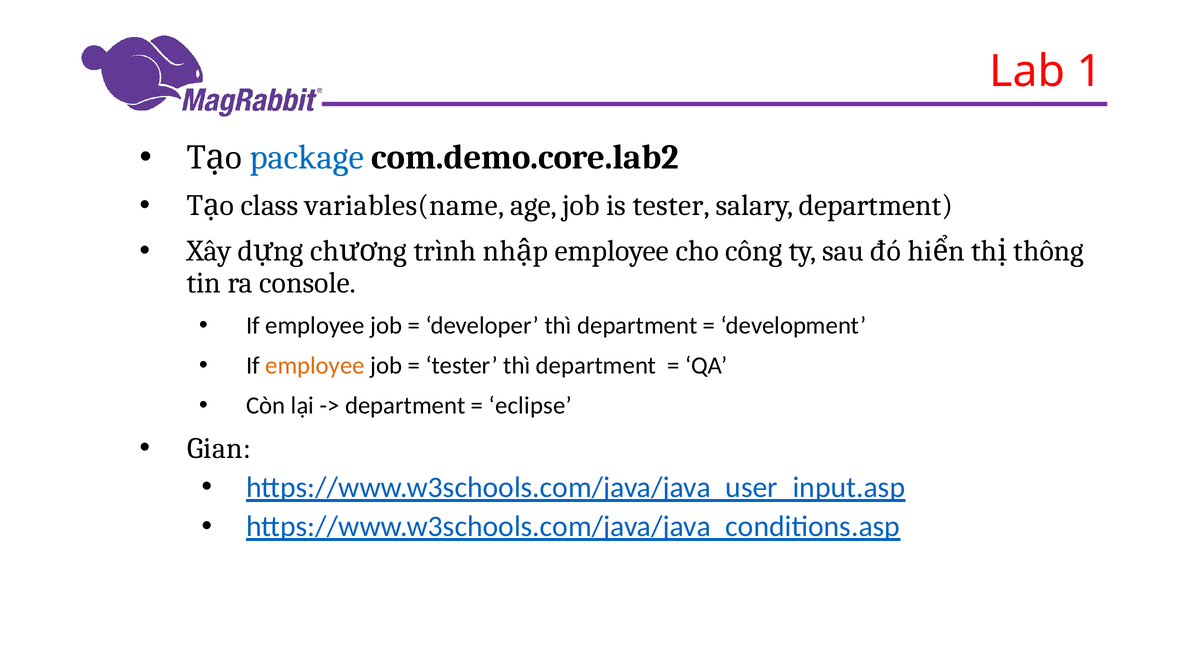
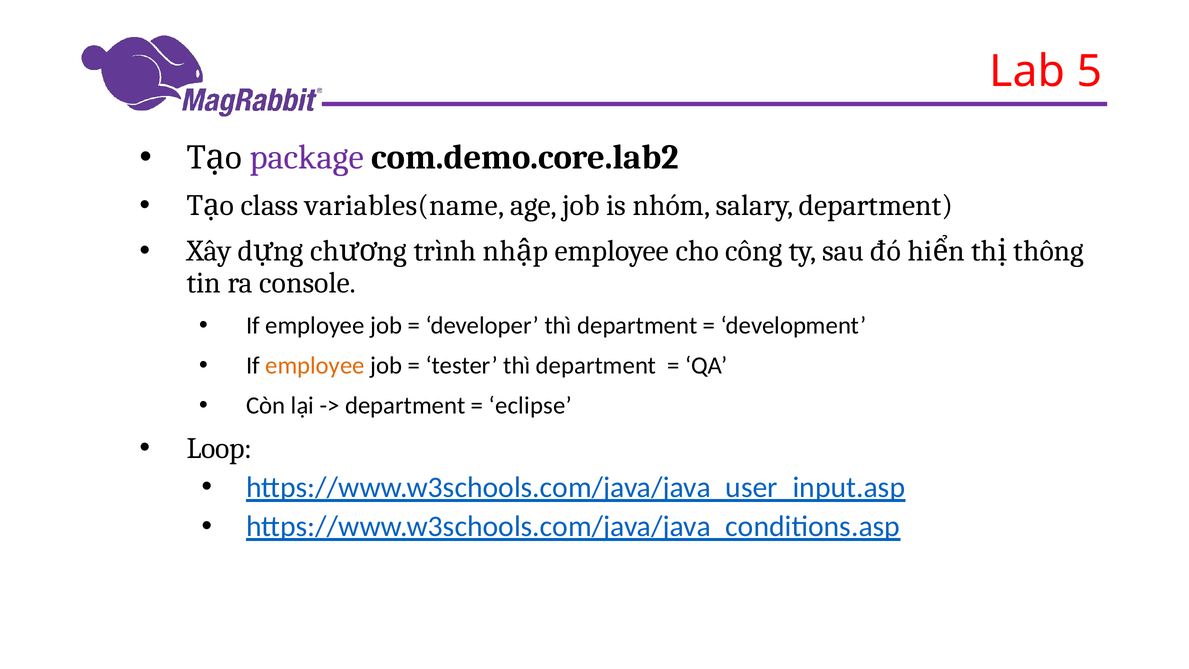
1: 1 -> 5
package colour: blue -> purple
is tester: tester -> nhóm
Gian: Gian -> Loop
